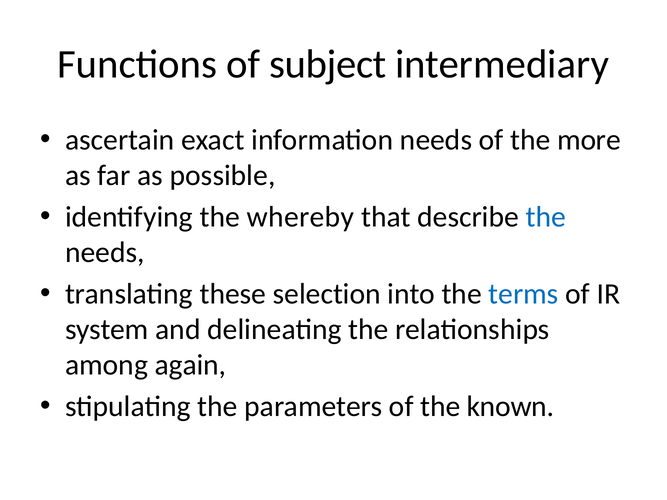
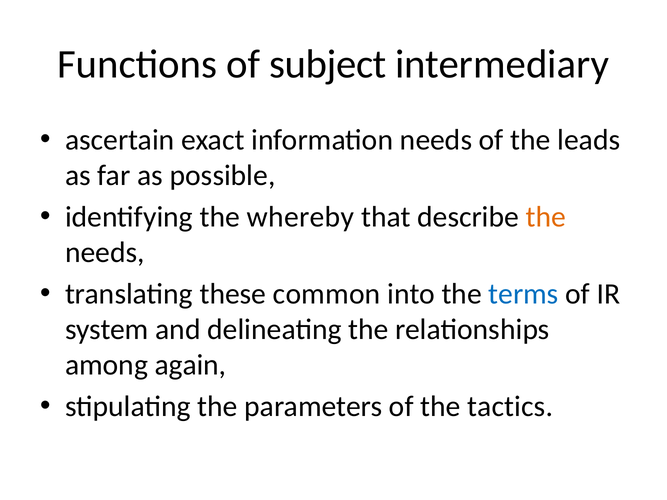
more: more -> leads
the at (546, 217) colour: blue -> orange
selection: selection -> common
known: known -> tactics
